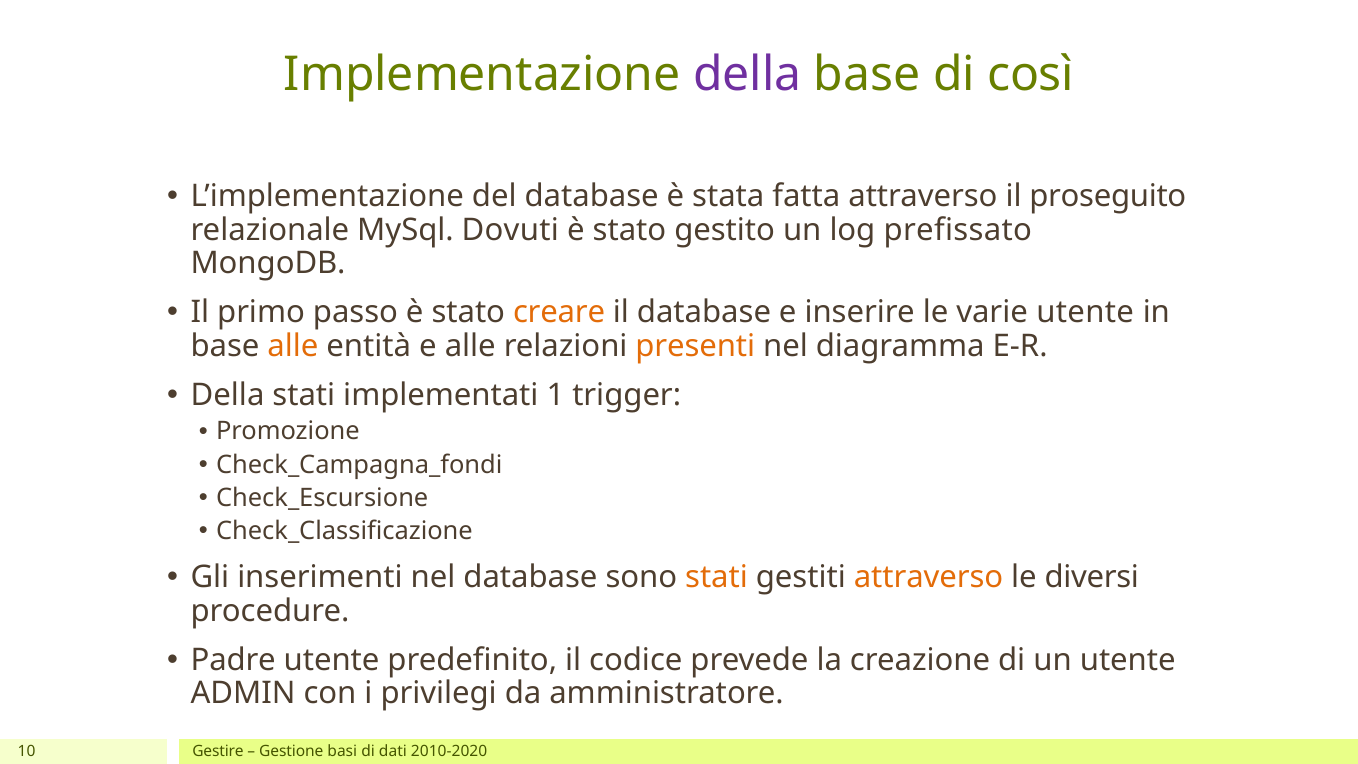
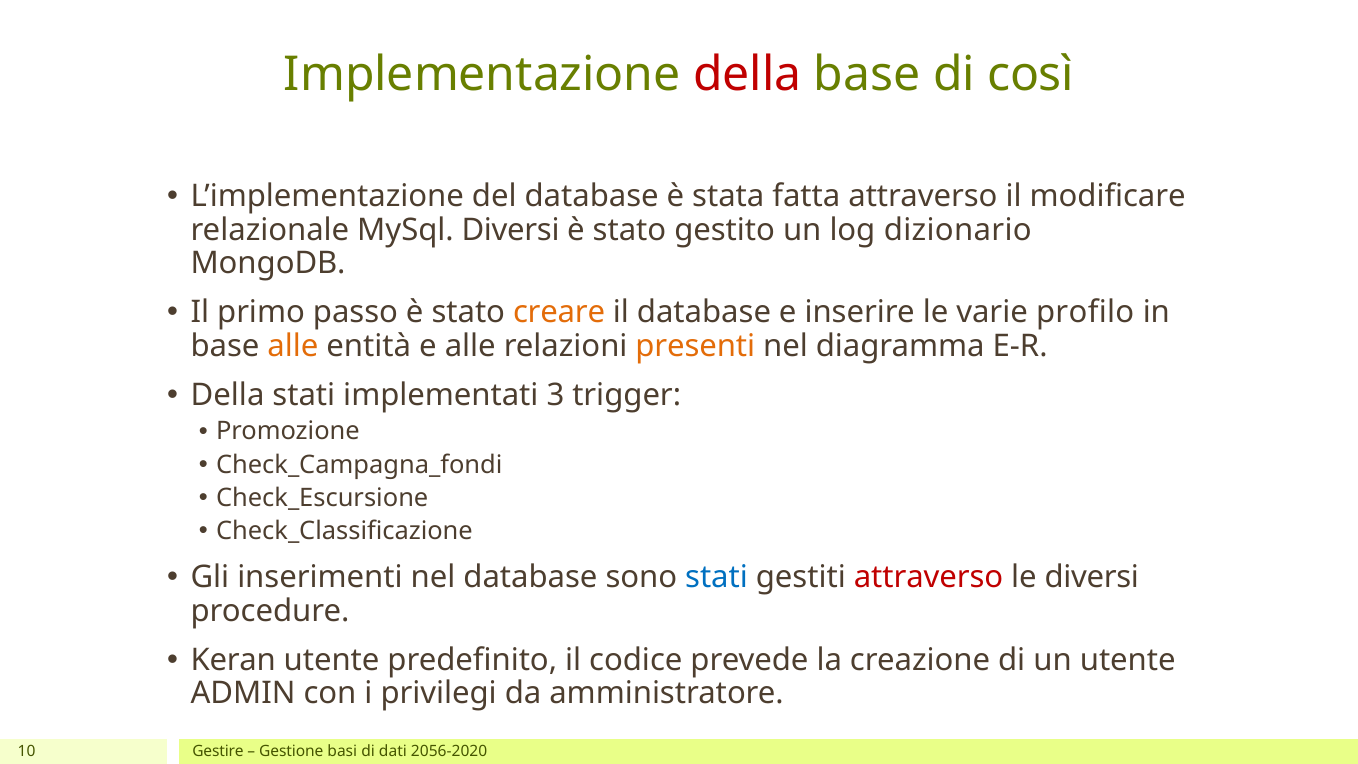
della at (747, 74) colour: purple -> red
proseguito: proseguito -> modificare
MySql Dovuti: Dovuti -> Diversi
prefissato: prefissato -> dizionario
varie utente: utente -> profilo
1: 1 -> 3
stati at (717, 577) colour: orange -> blue
attraverso at (929, 577) colour: orange -> red
Padre: Padre -> Keran
2010-2020: 2010-2020 -> 2056-2020
